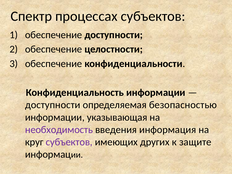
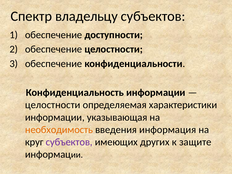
процессах: процессах -> владельцу
доступности at (53, 105): доступности -> целостности
безопасностью: безопасностью -> характеристики
необходимость colour: purple -> orange
